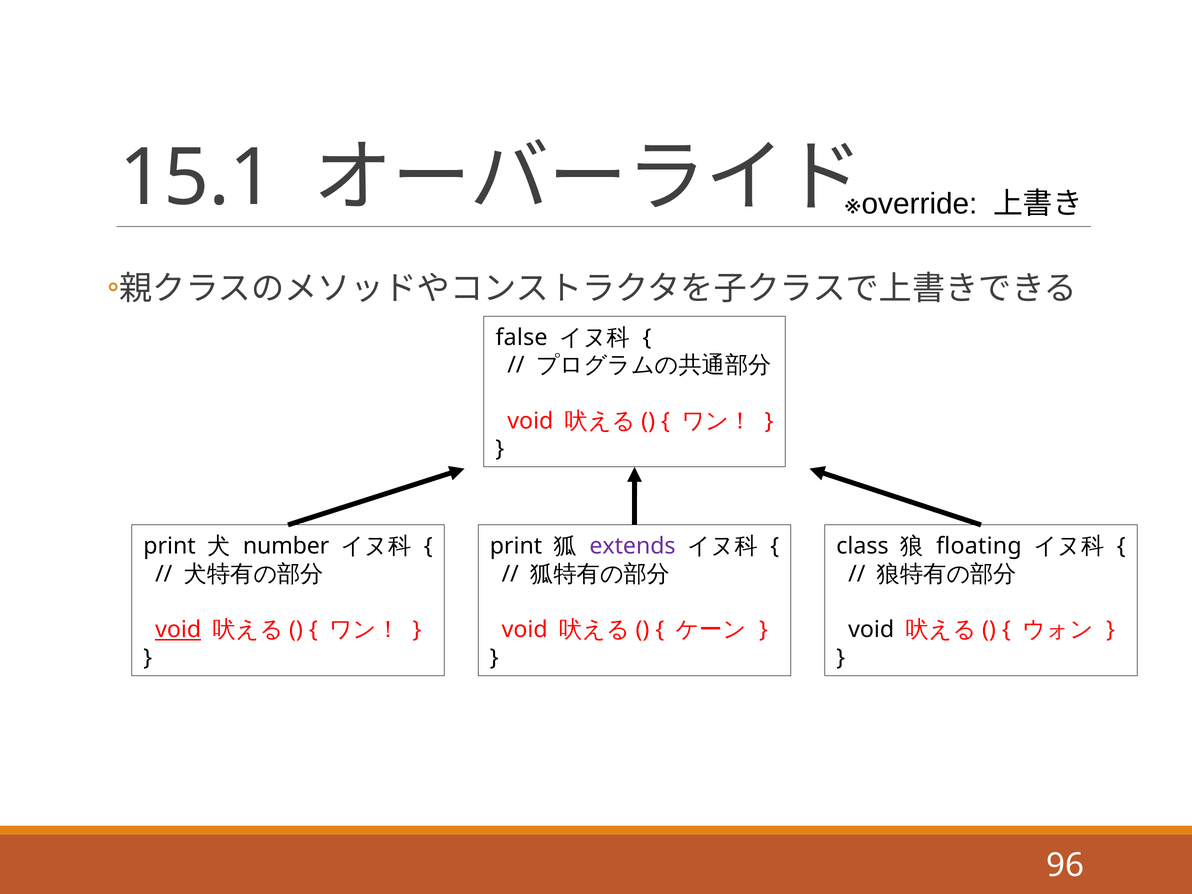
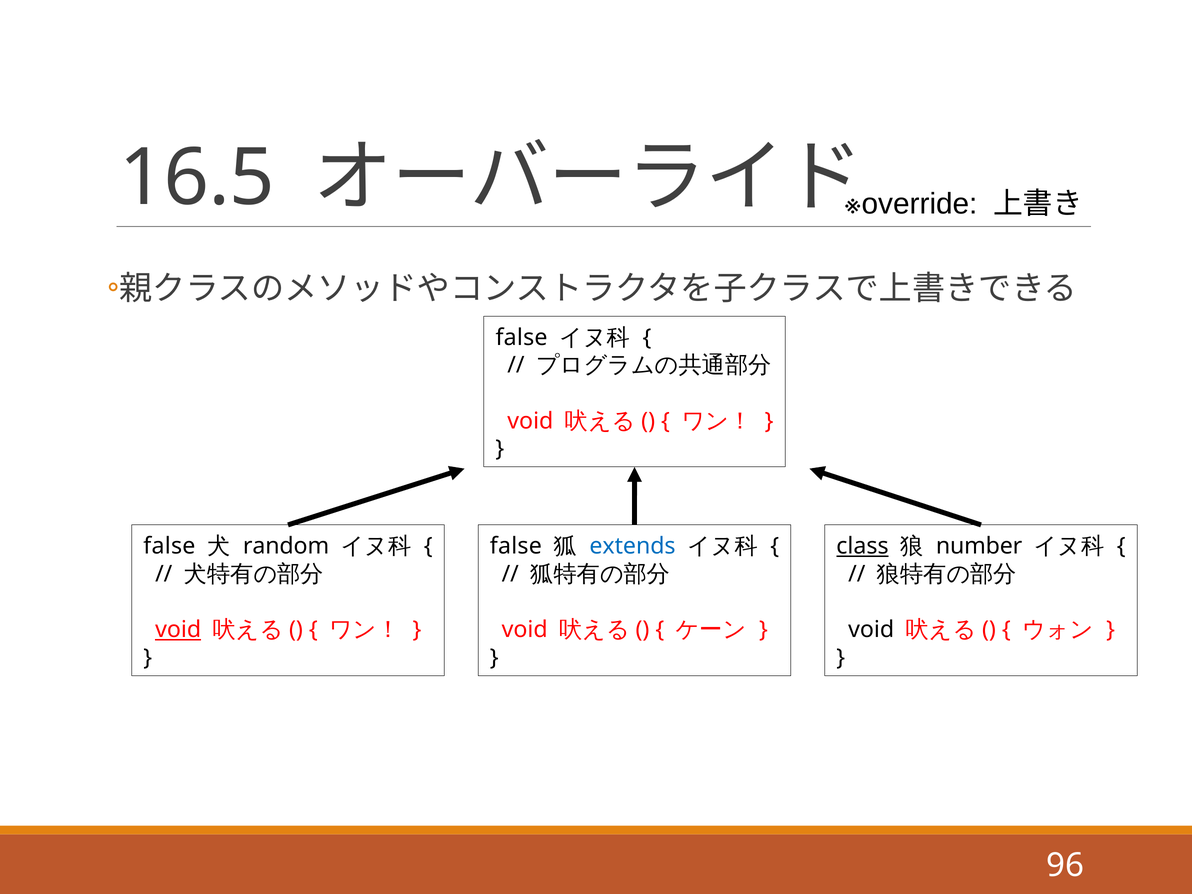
15.1: 15.1 -> 16.5
print at (170, 546): print -> false
number: number -> random
print at (516, 546): print -> false
extends colour: purple -> blue
class underline: none -> present
floating: floating -> number
